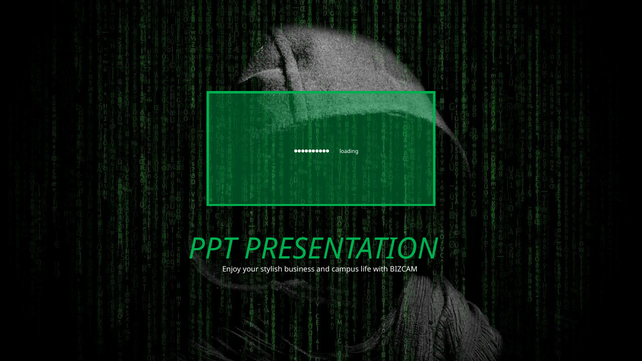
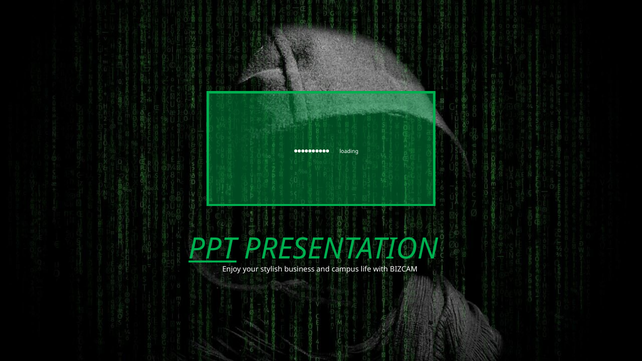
PPT underline: none -> present
